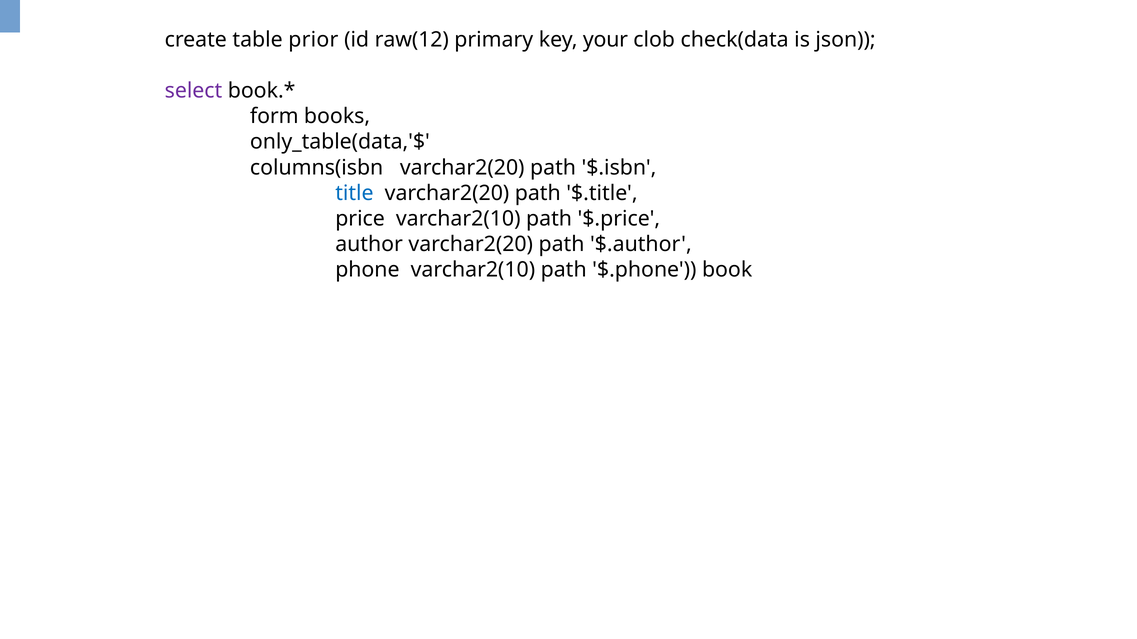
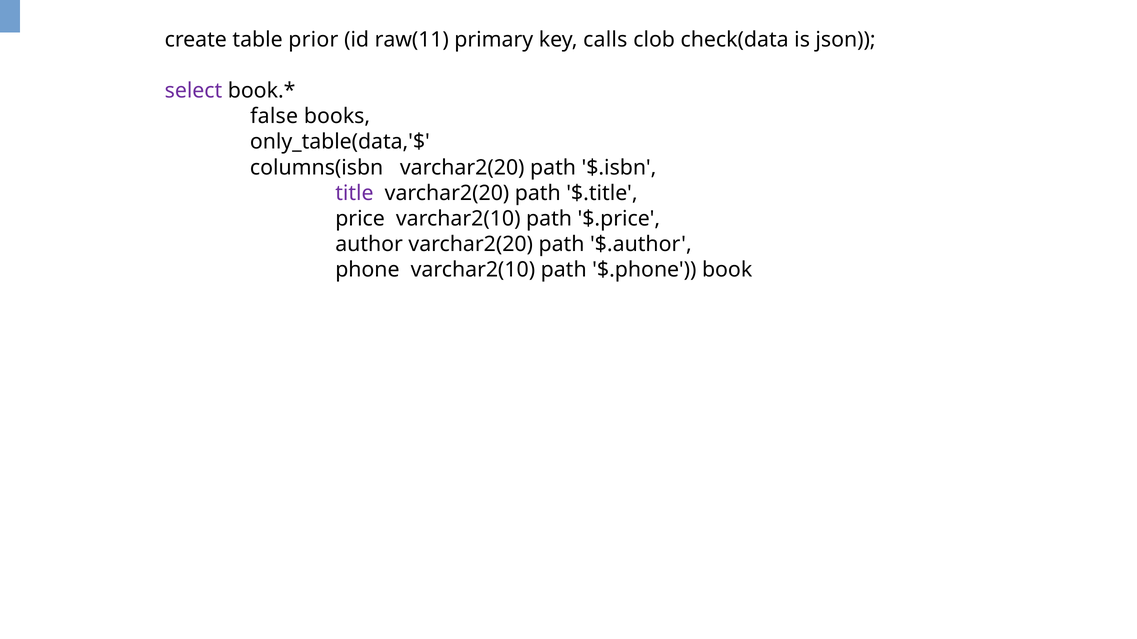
raw(12: raw(12 -> raw(11
your: your -> calls
form: form -> false
title colour: blue -> purple
